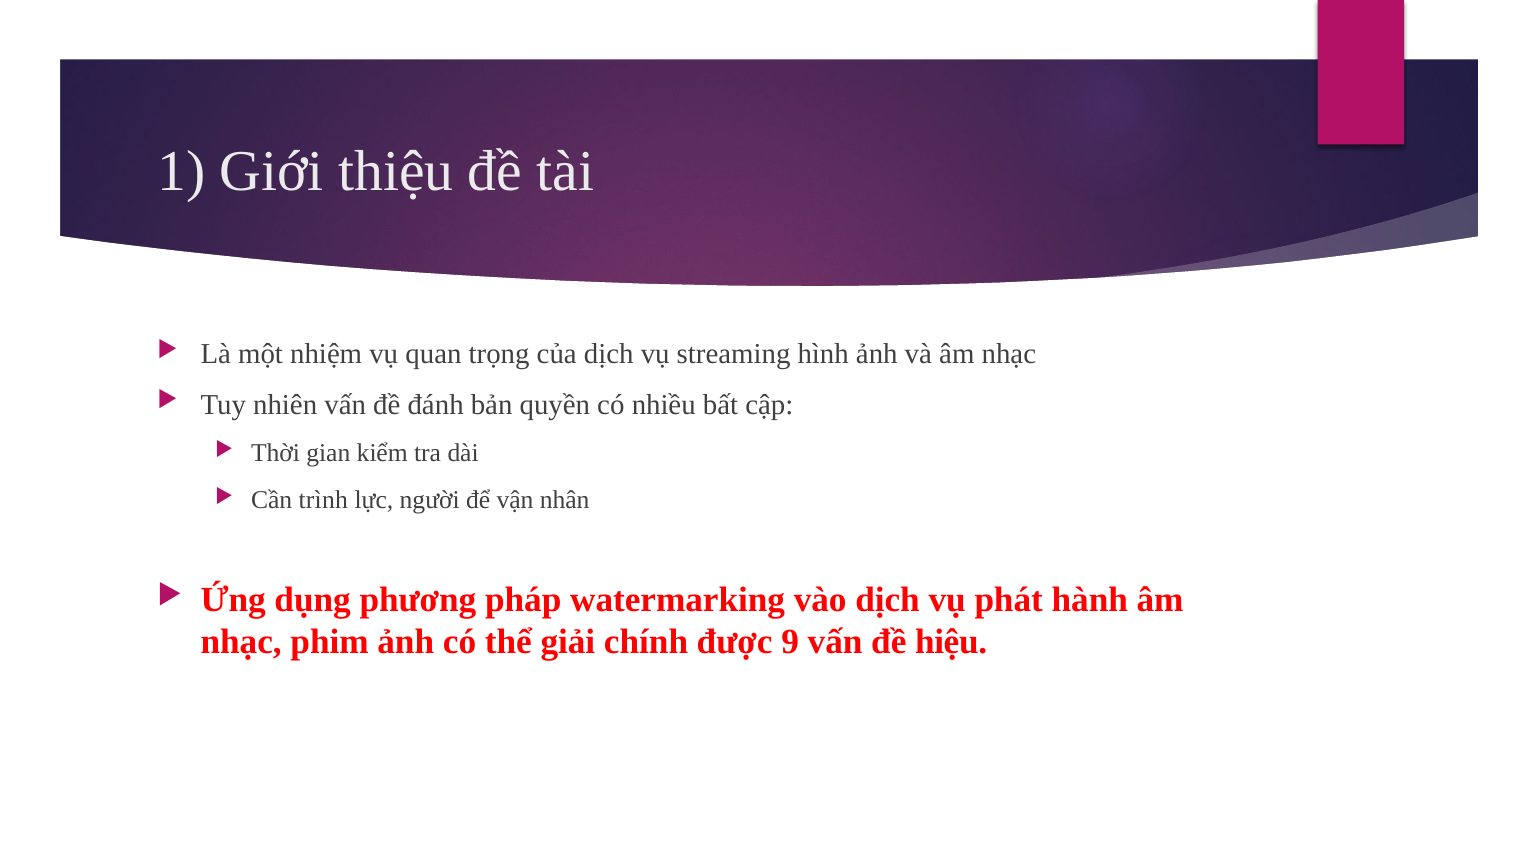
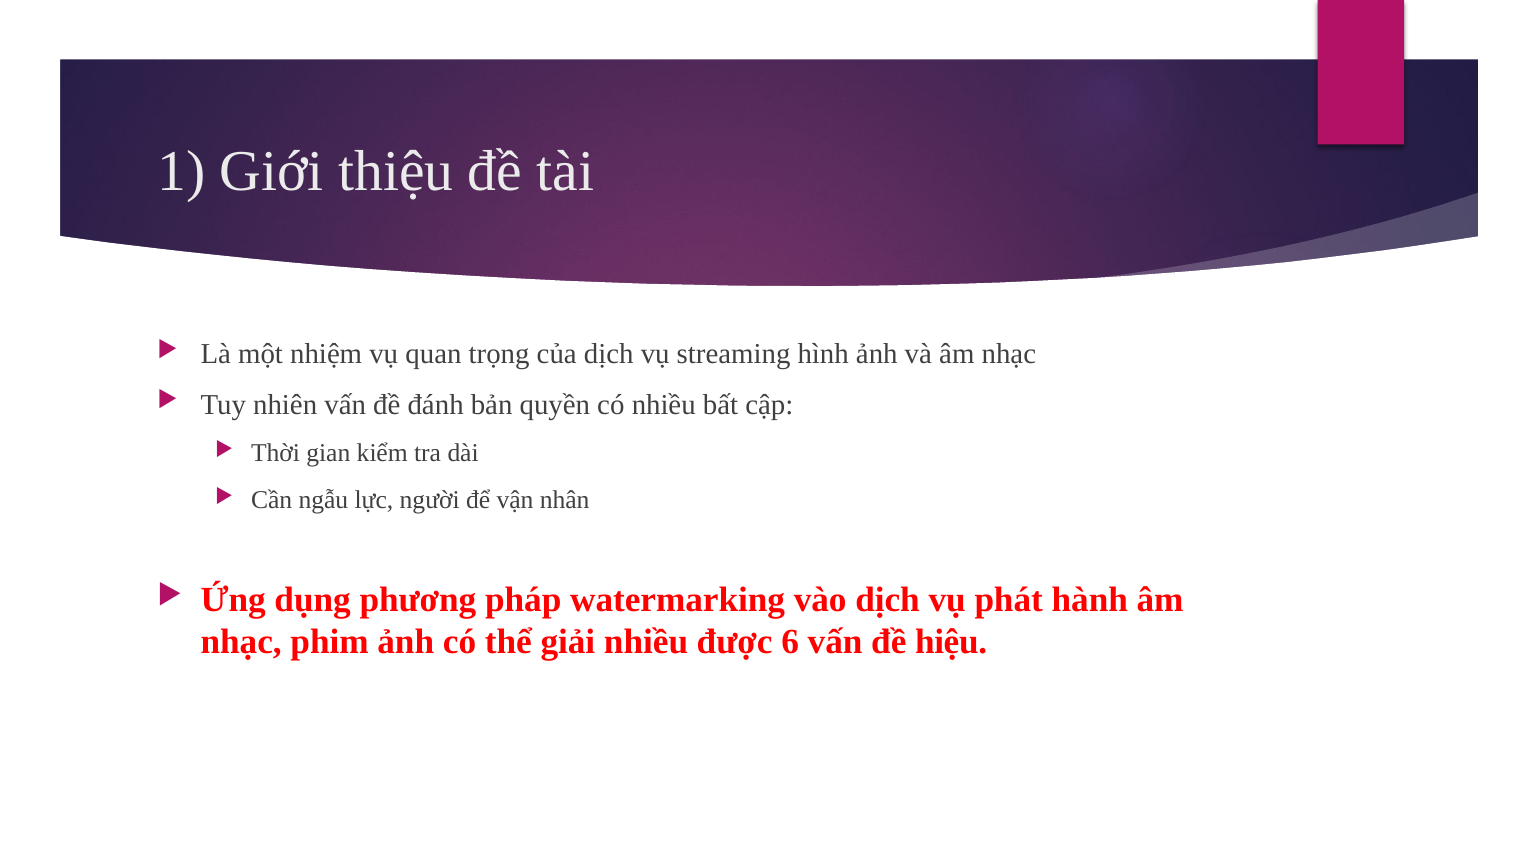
trình: trình -> ngẫu
giải chính: chính -> nhiều
9: 9 -> 6
